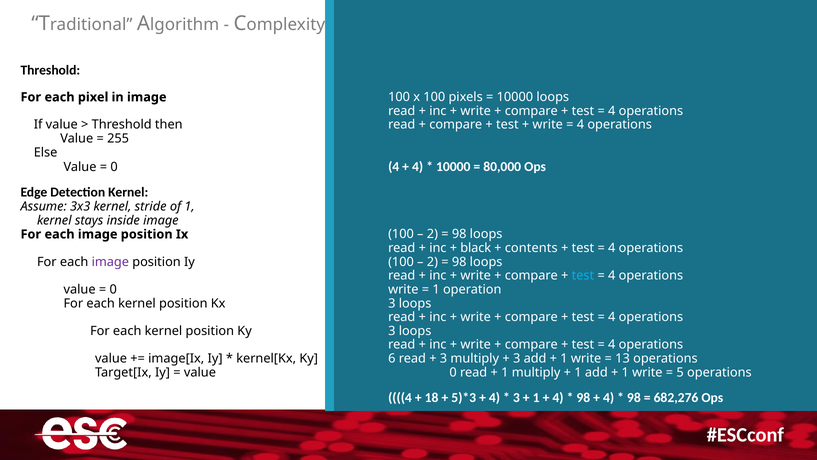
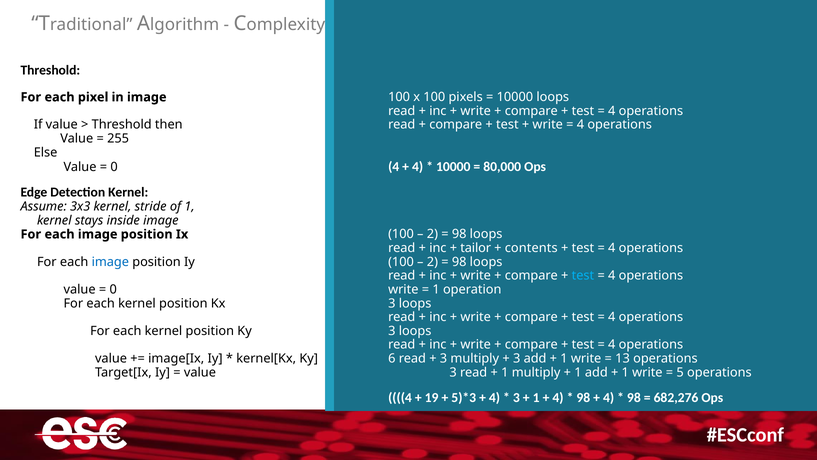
black: black -> tailor
image at (110, 262) colour: purple -> blue
value 0: 0 -> 3
18: 18 -> 19
